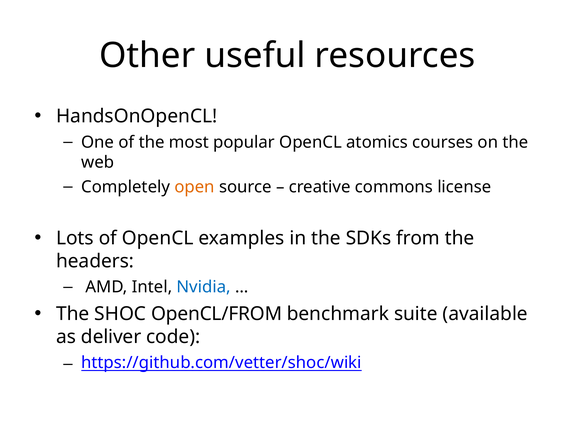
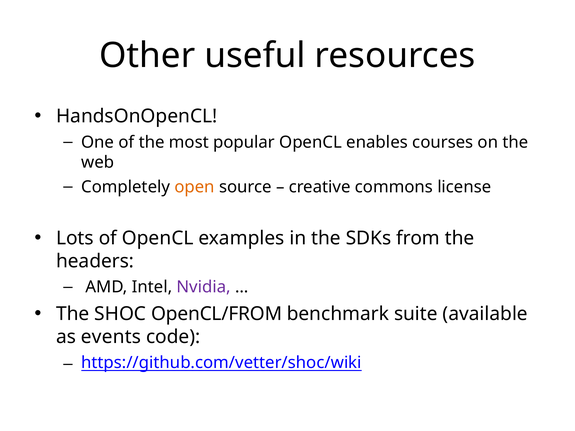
atomics: atomics -> enables
Nvidia colour: blue -> purple
deliver: deliver -> events
